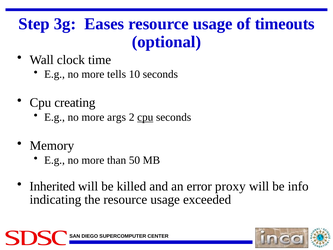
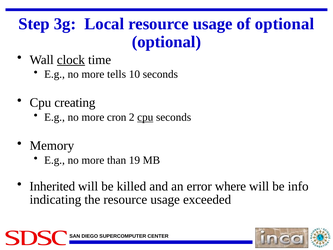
Eases: Eases -> Local
of timeouts: timeouts -> optional
clock underline: none -> present
args: args -> cron
50: 50 -> 19
proxy: proxy -> where
